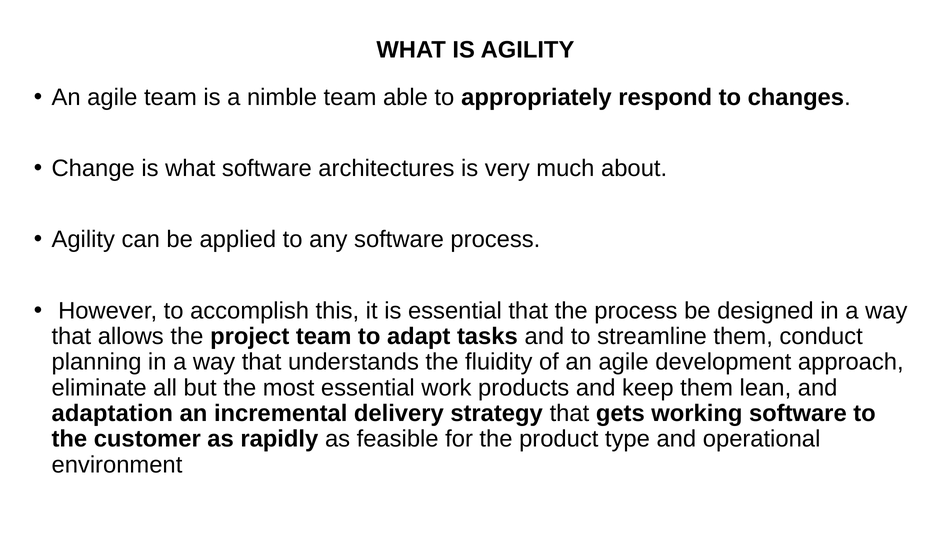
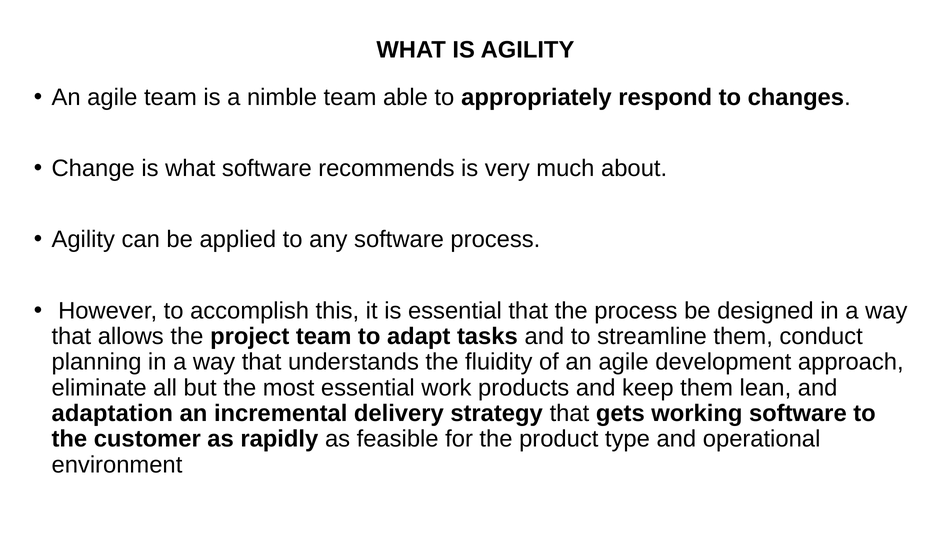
architectures: architectures -> recommends
